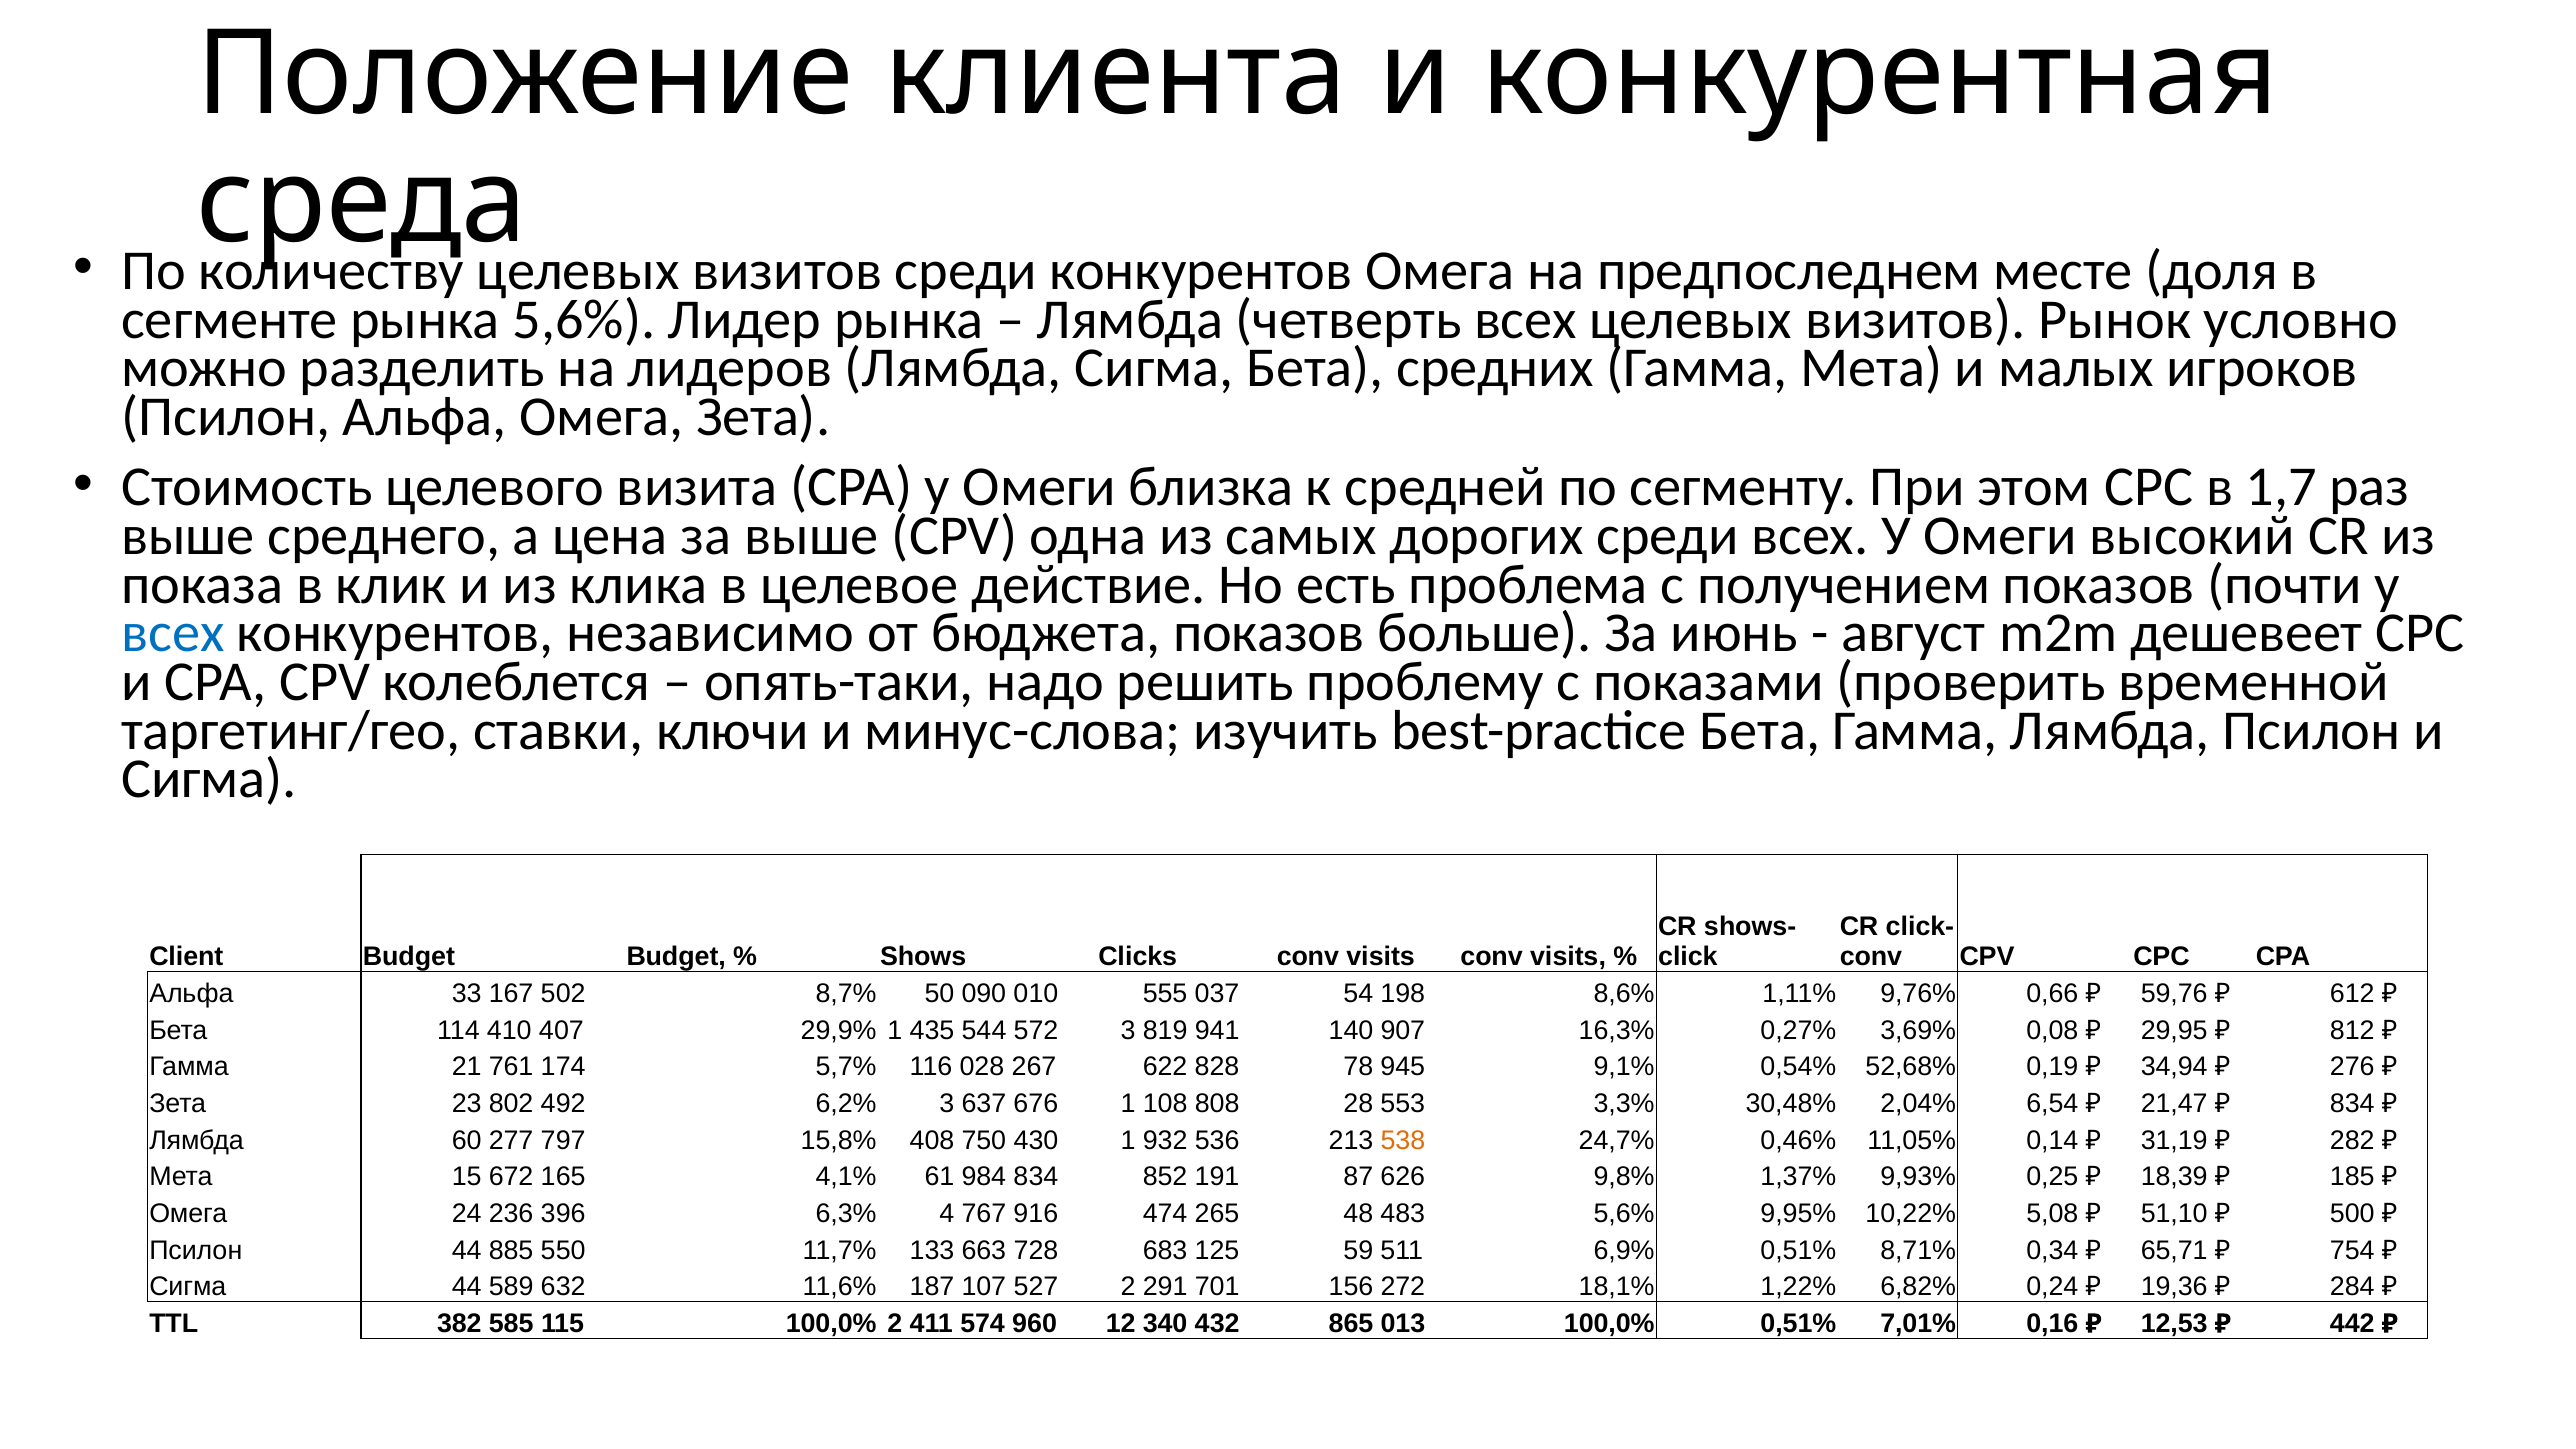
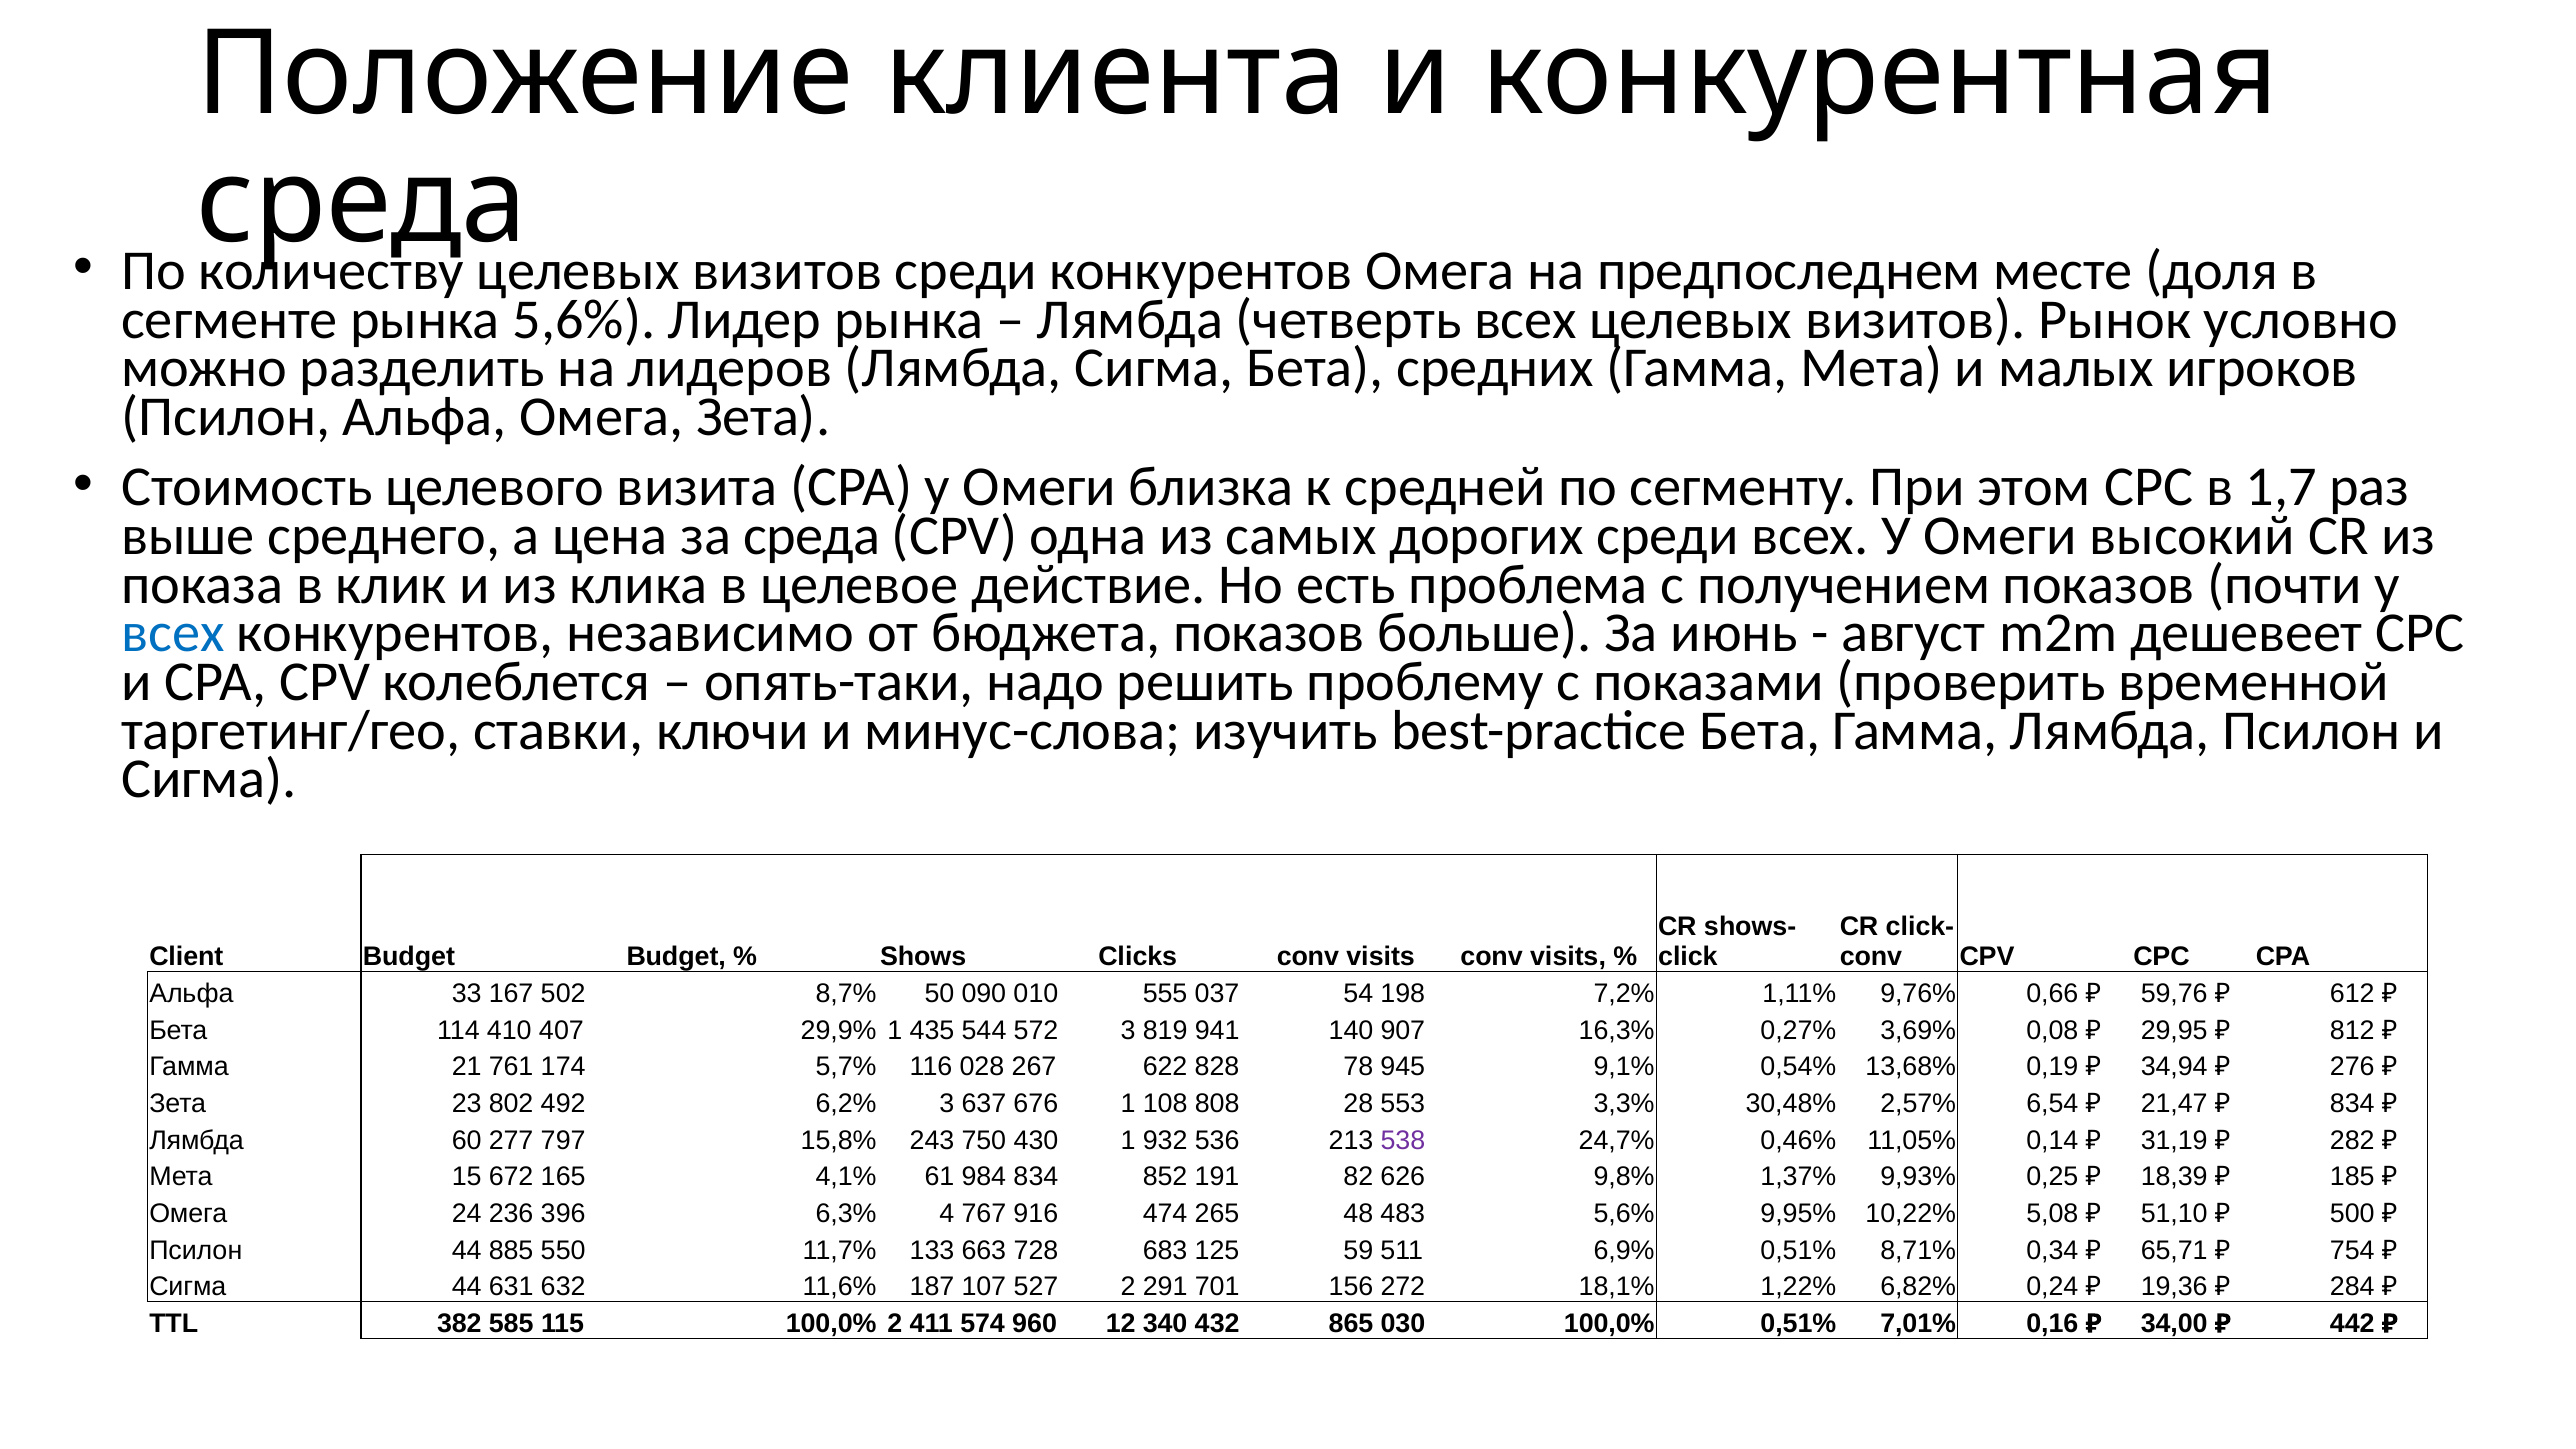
за выше: выше -> среда
8,6%: 8,6% -> 7,2%
52,68%: 52,68% -> 13,68%
2,04%: 2,04% -> 2,57%
408: 408 -> 243
538 colour: orange -> purple
87: 87 -> 82
589: 589 -> 631
013: 013 -> 030
12,53: 12,53 -> 34,00
